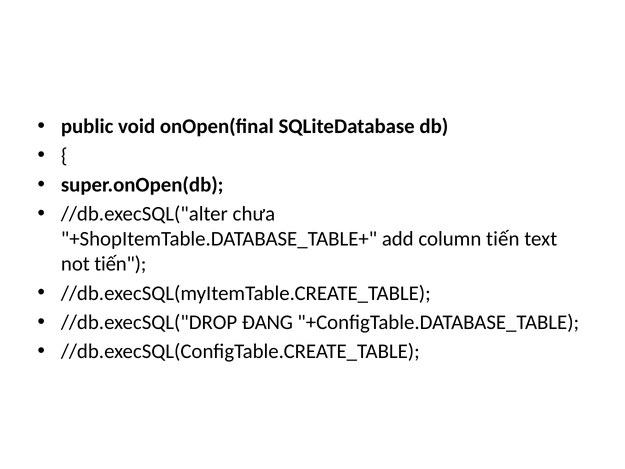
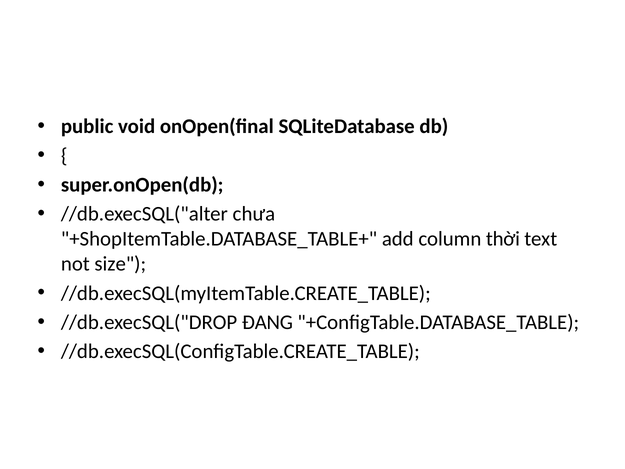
column tiến: tiến -> thời
not tiến: tiến -> size
